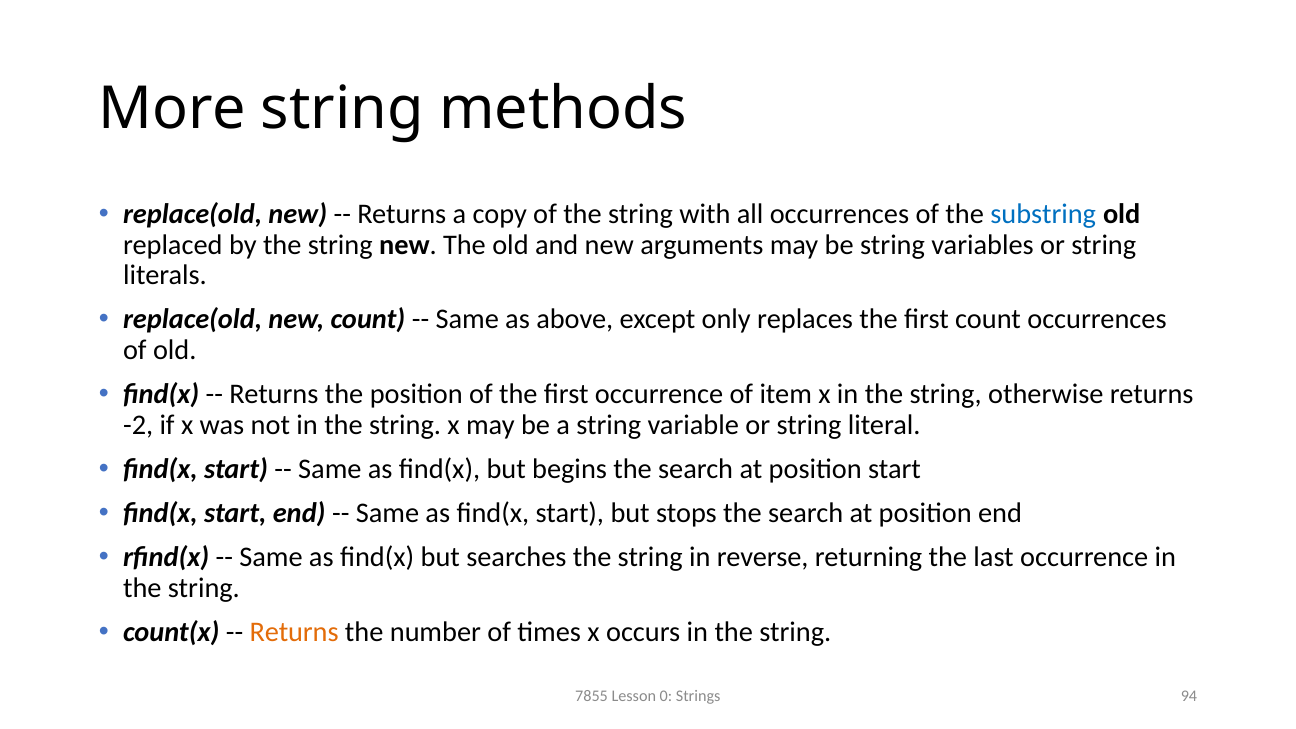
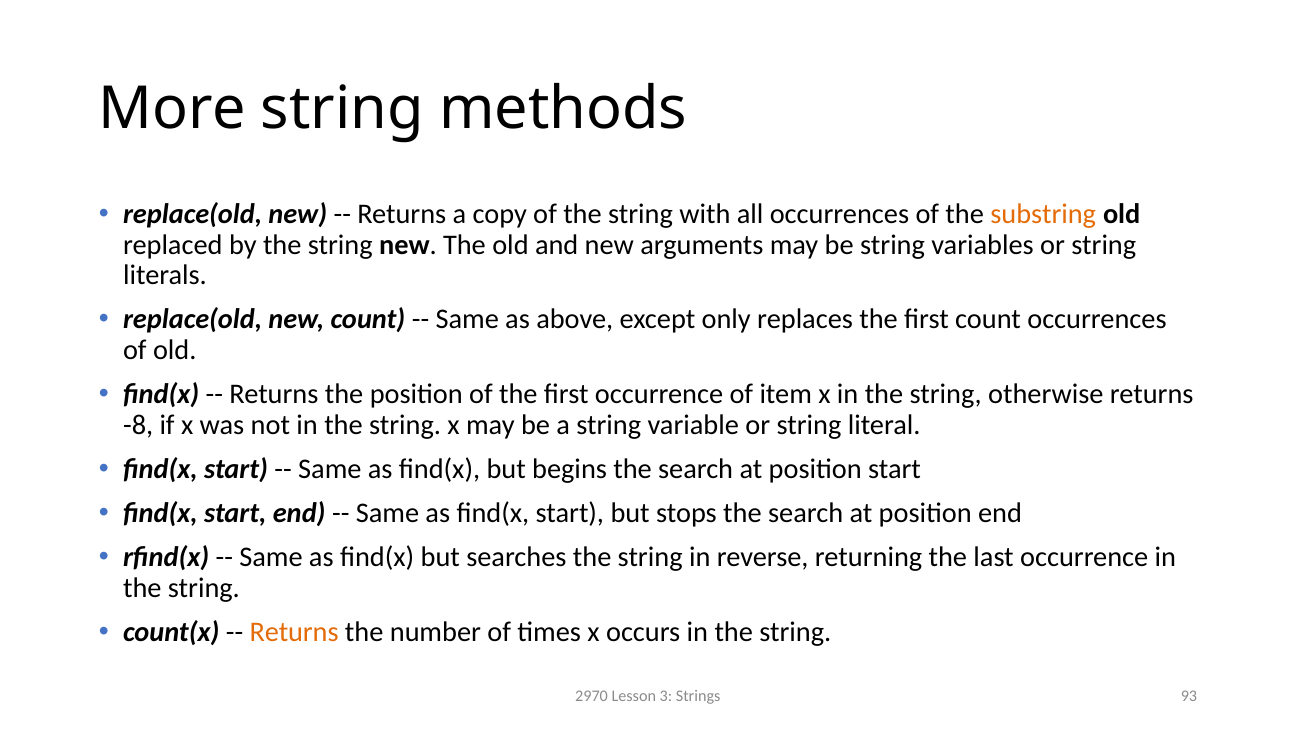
substring colour: blue -> orange
-2: -2 -> -8
7855: 7855 -> 2970
0: 0 -> 3
94: 94 -> 93
